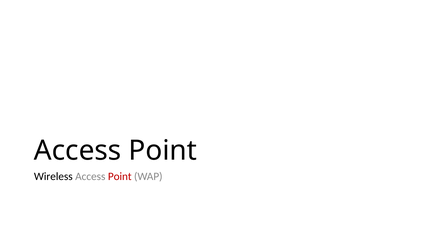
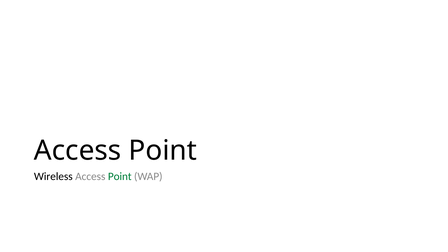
Point at (120, 176) colour: red -> green
